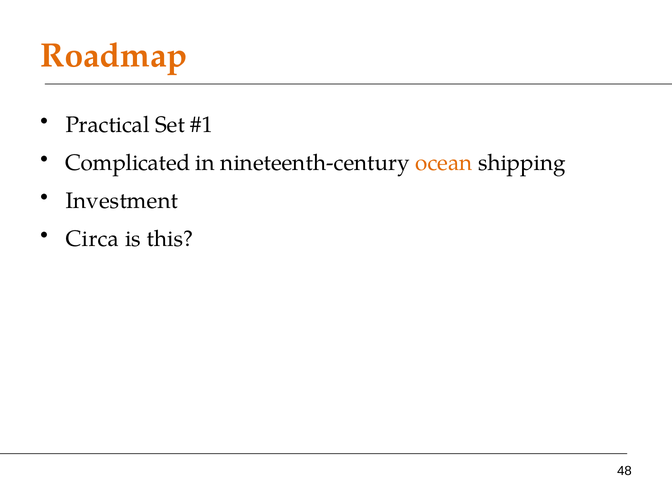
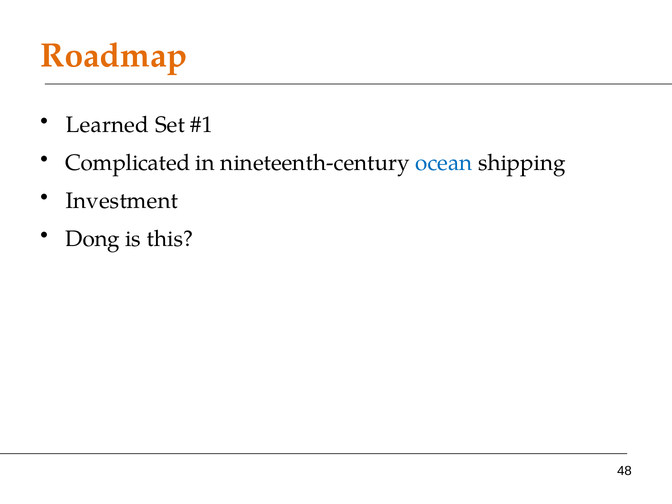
Practical: Practical -> Learned
ocean colour: orange -> blue
Circa: Circa -> Dong
